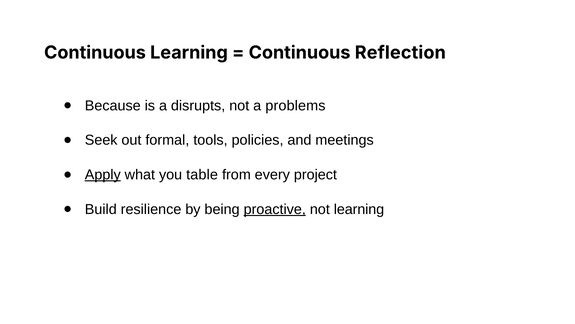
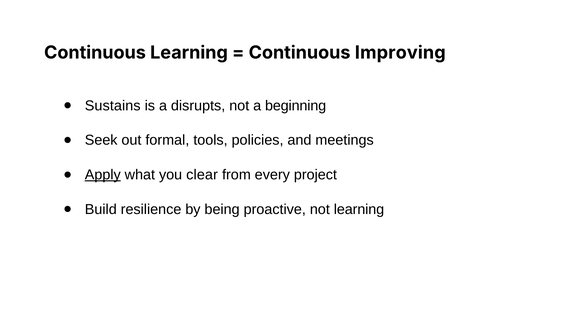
Reflection: Reflection -> Improving
Because: Because -> Sustains
problems: problems -> beginning
table: table -> clear
proactive underline: present -> none
